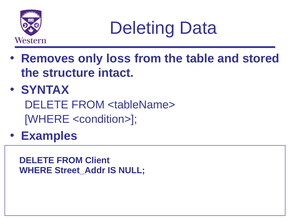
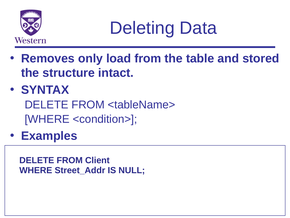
loss: loss -> load
